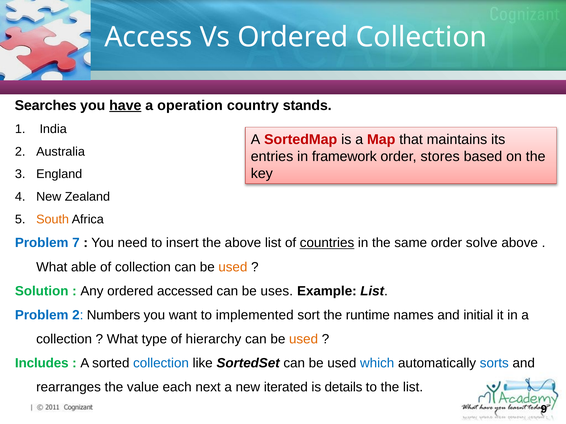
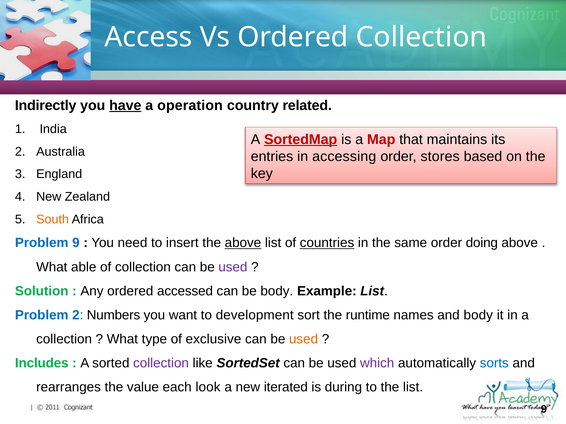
Searches: Searches -> Indirectly
stands: stands -> related
SortedMap underline: none -> present
framework: framework -> accessing
Problem 7: 7 -> 9
above at (243, 243) underline: none -> present
solve: solve -> doing
used at (233, 267) colour: orange -> purple
be uses: uses -> body
implemented: implemented -> development
and initial: initial -> body
hierarchy: hierarchy -> exclusive
collection at (161, 364) colour: blue -> purple
which colour: blue -> purple
next: next -> look
details: details -> during
